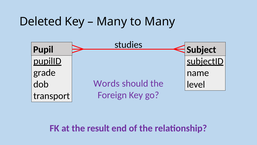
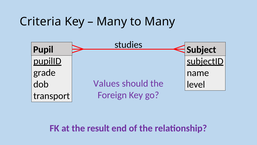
Deleted: Deleted -> Criteria
Words: Words -> Values
